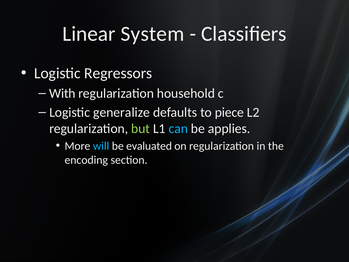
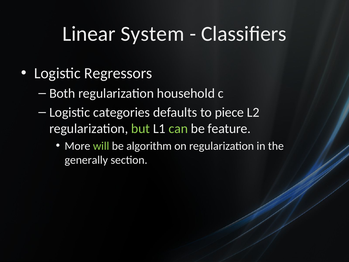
With: With -> Both
generalize: generalize -> categories
can colour: light blue -> light green
applies: applies -> feature
will colour: light blue -> light green
evaluated: evaluated -> algorithm
encoding: encoding -> generally
